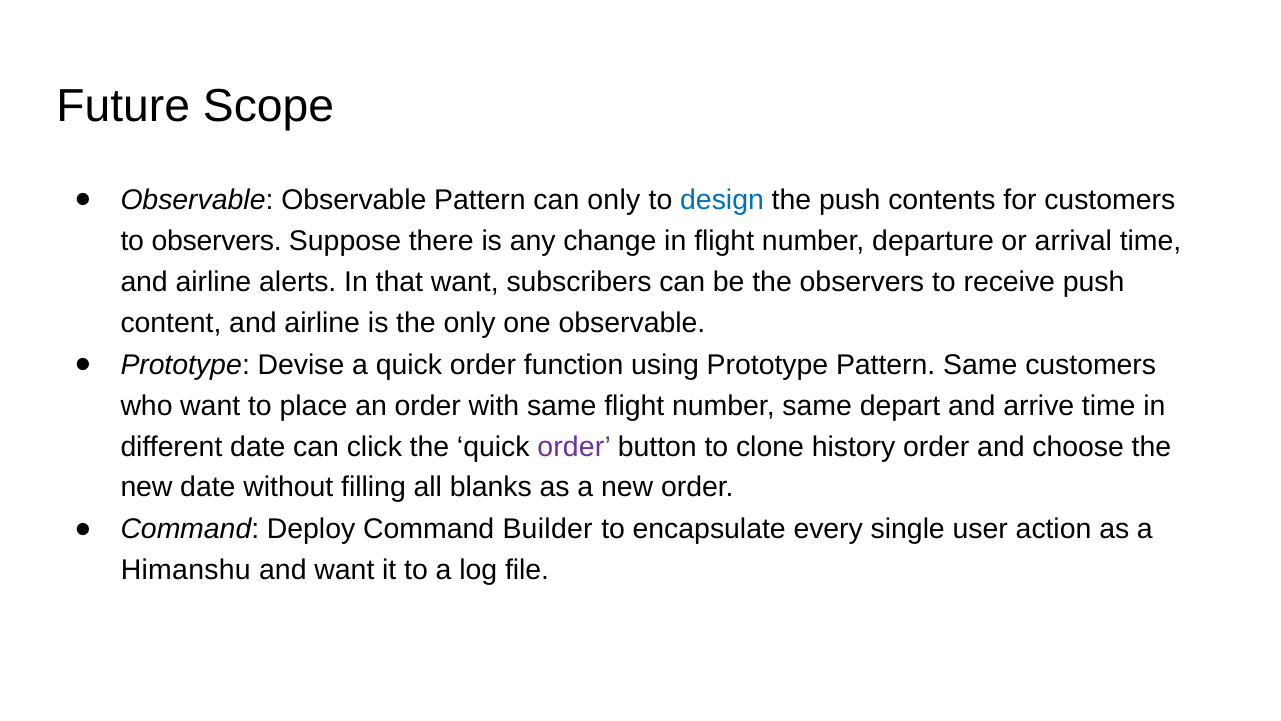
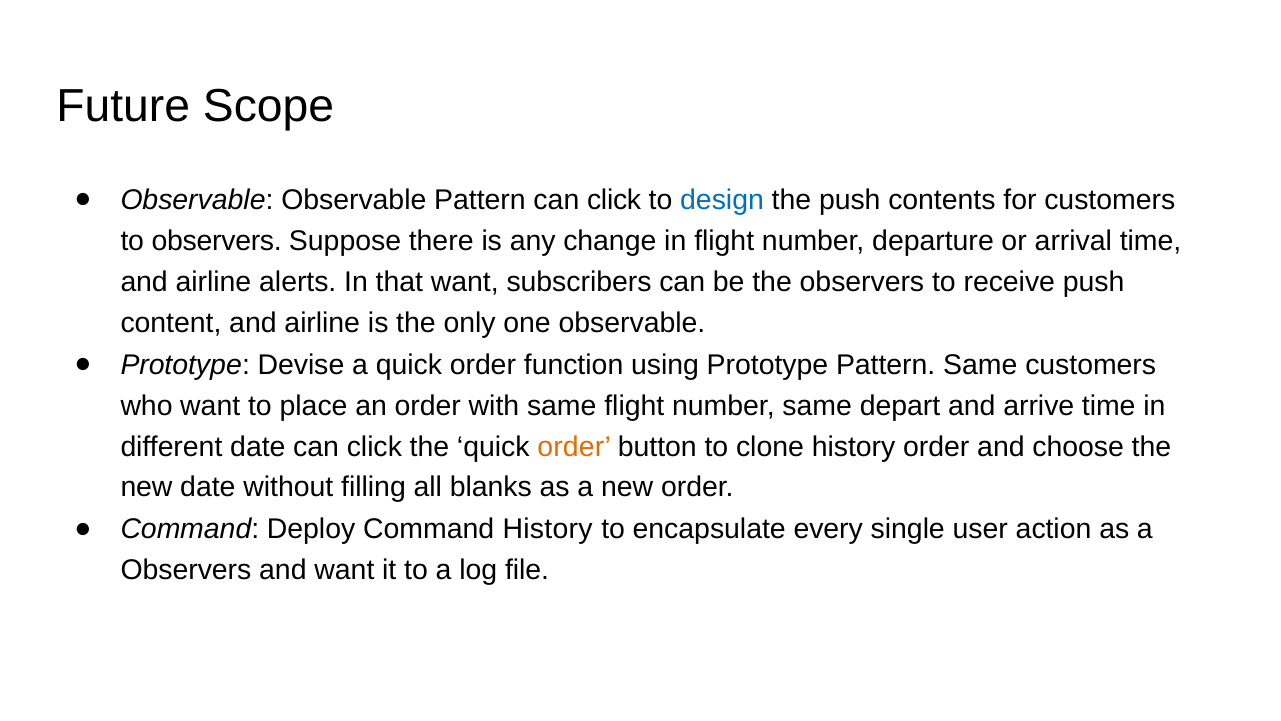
Pattern can only: only -> click
order at (574, 446) colour: purple -> orange
Command Builder: Builder -> History
Himanshu at (186, 570): Himanshu -> Observers
